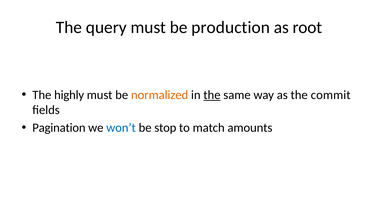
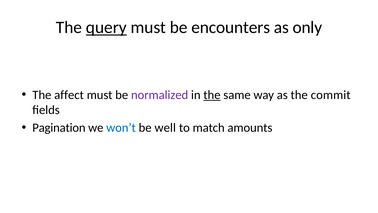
query underline: none -> present
production: production -> encounters
root: root -> only
highly: highly -> affect
normalized colour: orange -> purple
stop: stop -> well
